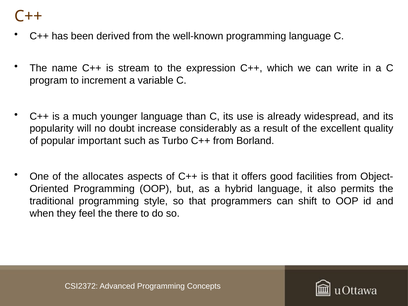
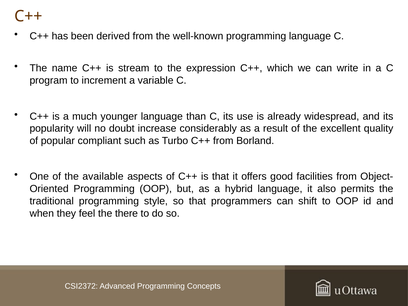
important: important -> compliant
allocates: allocates -> available
